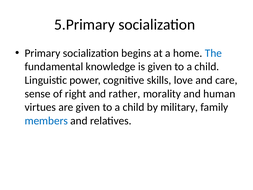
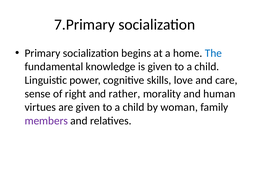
5.Primary: 5.Primary -> 7.Primary
military: military -> woman
members colour: blue -> purple
